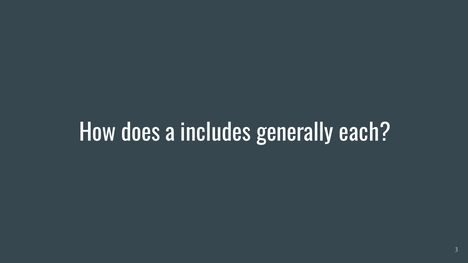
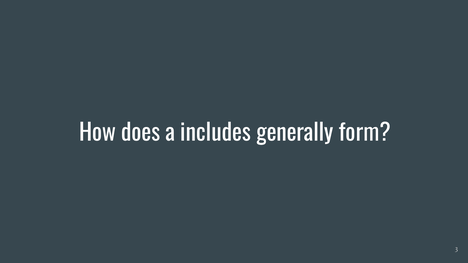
each: each -> form
